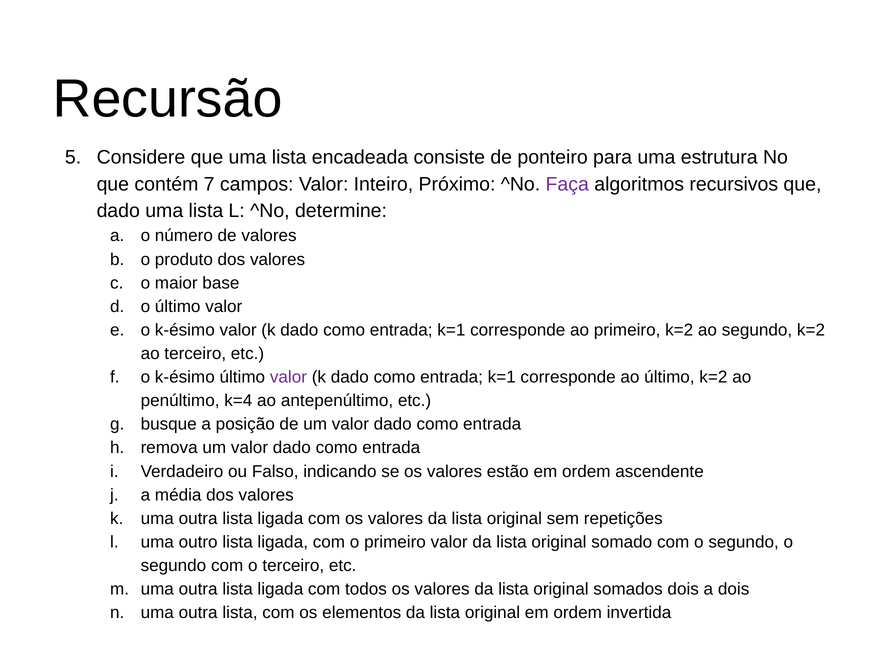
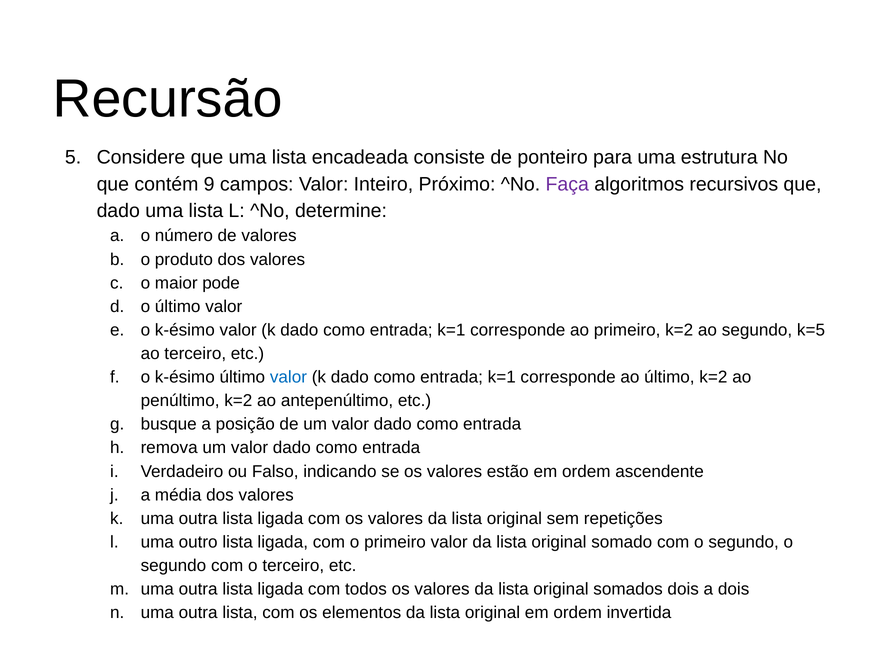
7: 7 -> 9
base: base -> pode
segundo k=2: k=2 -> k=5
valor at (288, 377) colour: purple -> blue
penúltimo k=4: k=4 -> k=2
